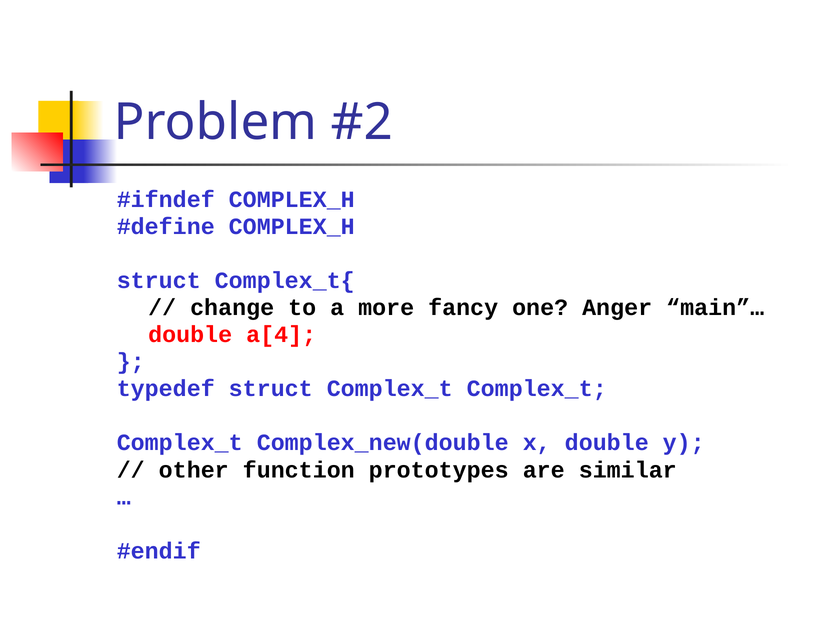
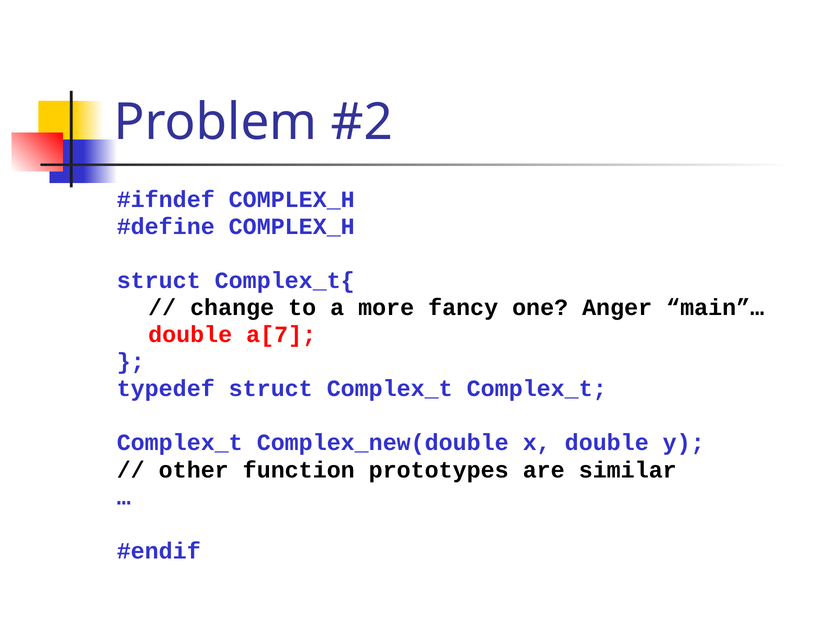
a[4: a[4 -> a[7
